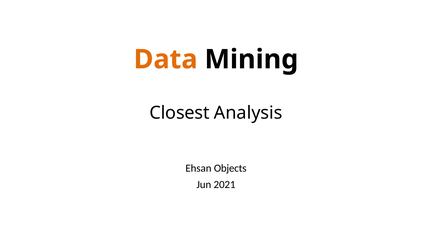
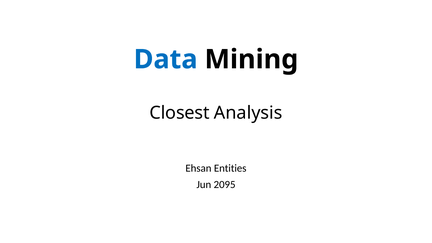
Data colour: orange -> blue
Objects: Objects -> Entities
2021: 2021 -> 2095
